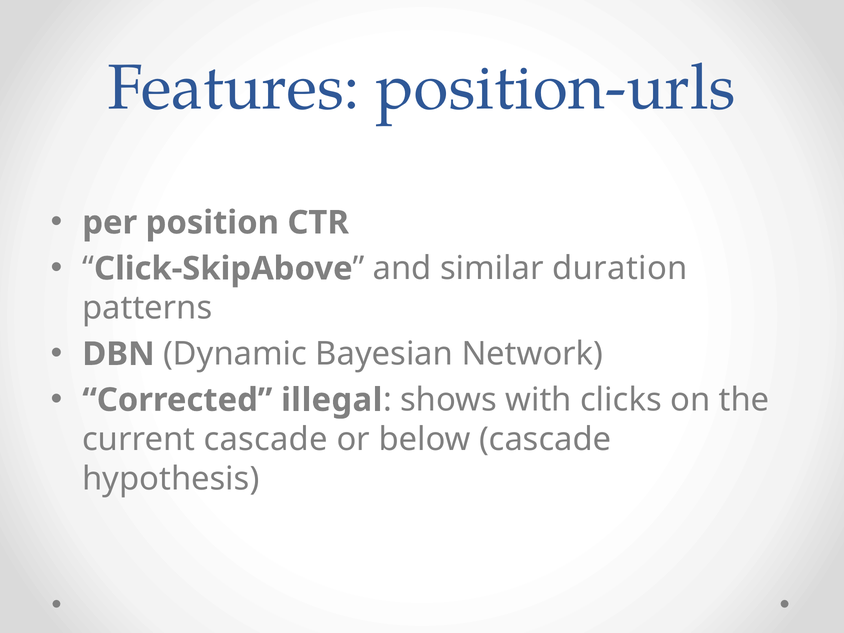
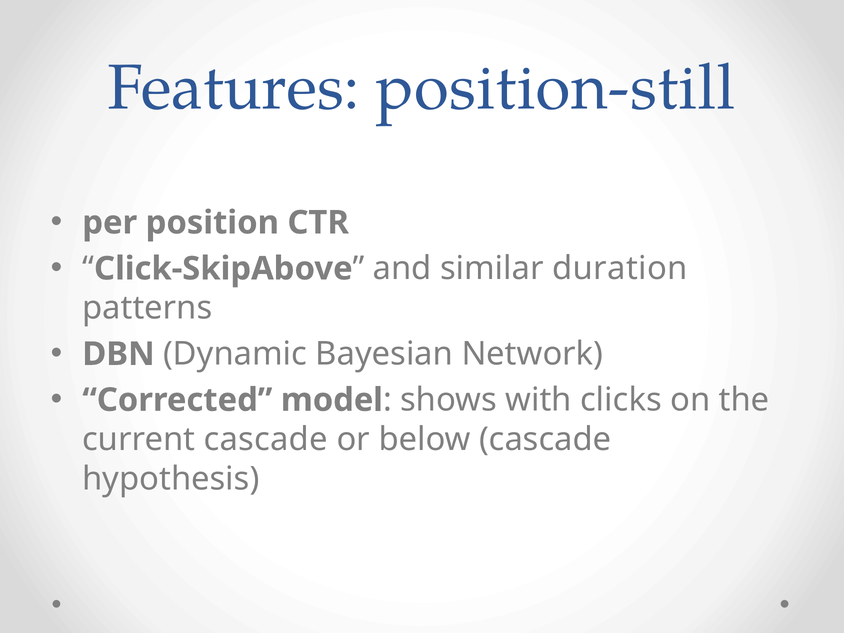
position-urls: position-urls -> position-still
illegal: illegal -> model
